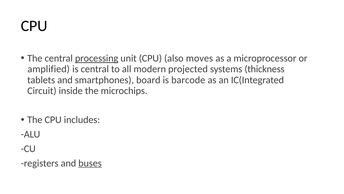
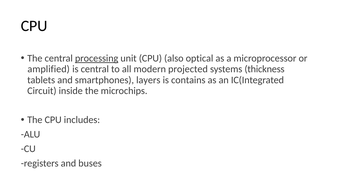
moves: moves -> optical
board: board -> layers
barcode: barcode -> contains
buses underline: present -> none
